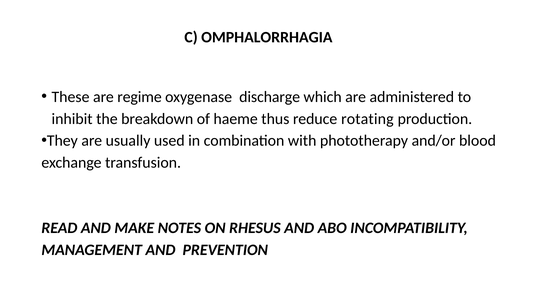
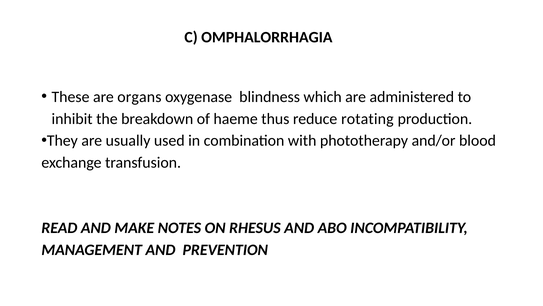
regime: regime -> organs
discharge: discharge -> blindness
